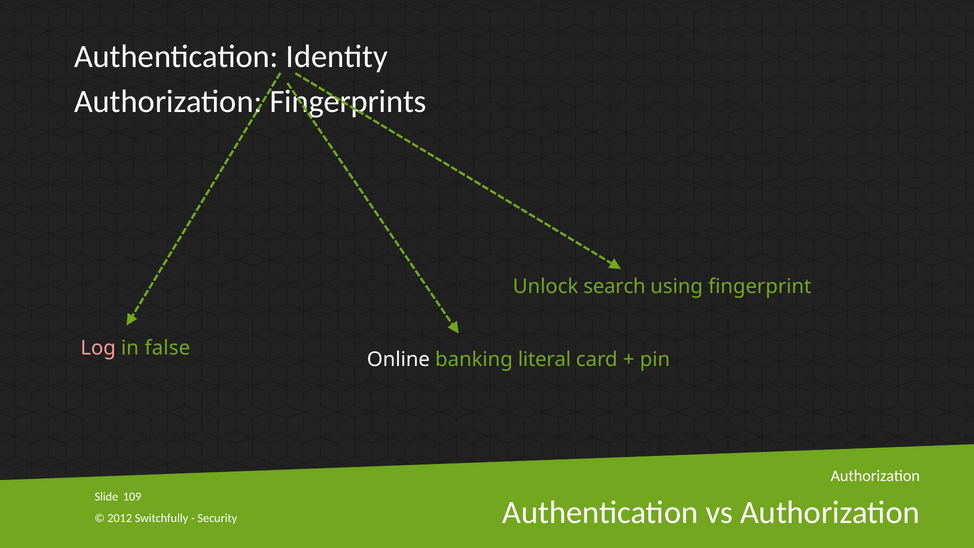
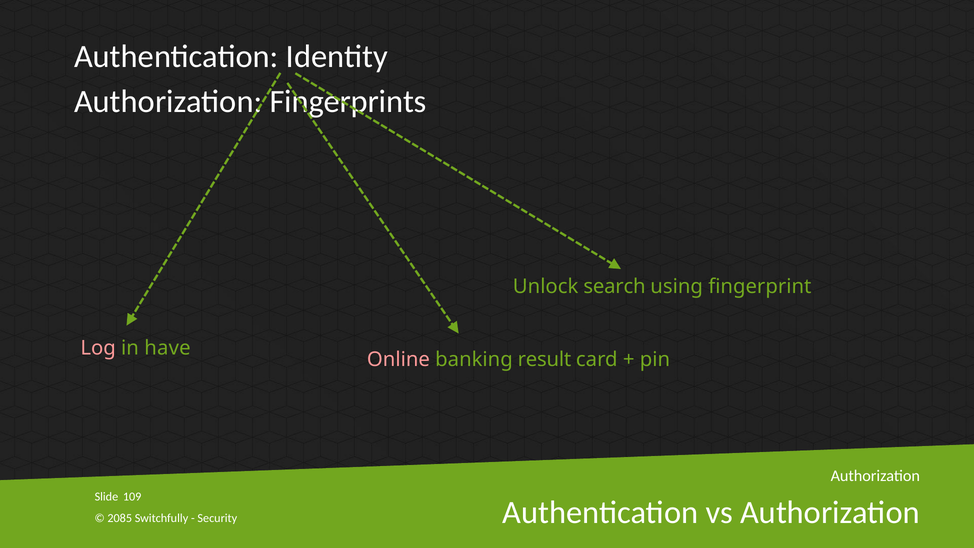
false: false -> have
Online colour: white -> pink
literal: literal -> result
2012: 2012 -> 2085
